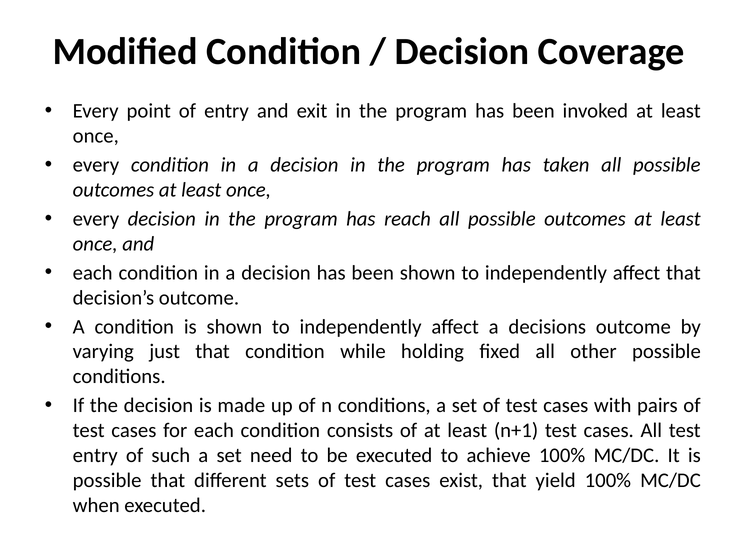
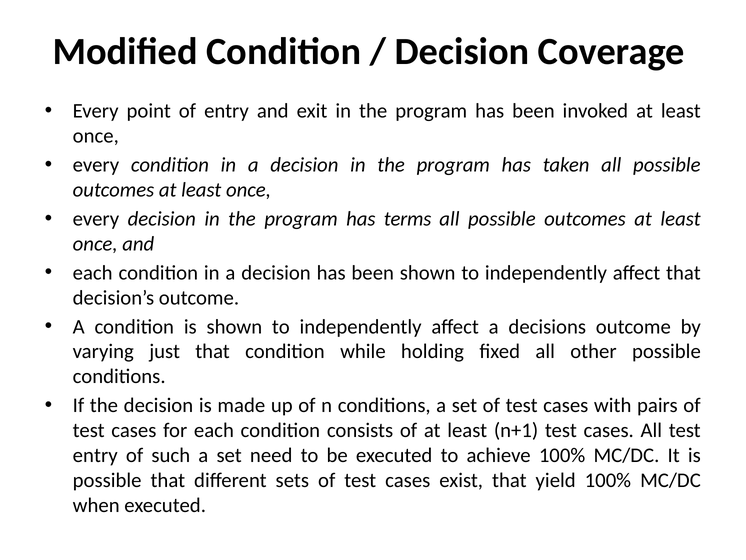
reach: reach -> terms
